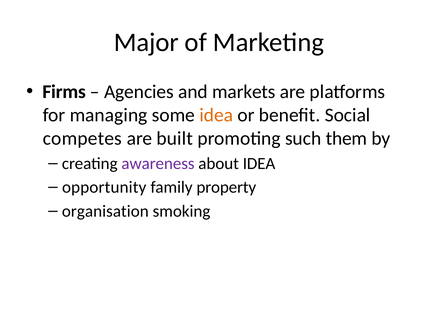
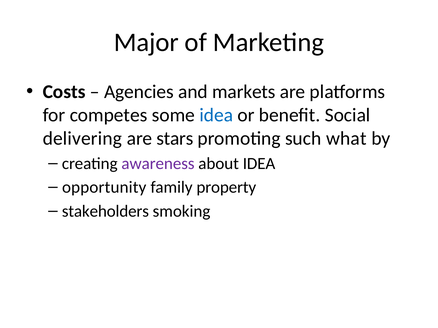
Firms: Firms -> Costs
managing: managing -> competes
idea at (216, 115) colour: orange -> blue
competes: competes -> delivering
built: built -> stars
them: them -> what
organisation: organisation -> stakeholders
